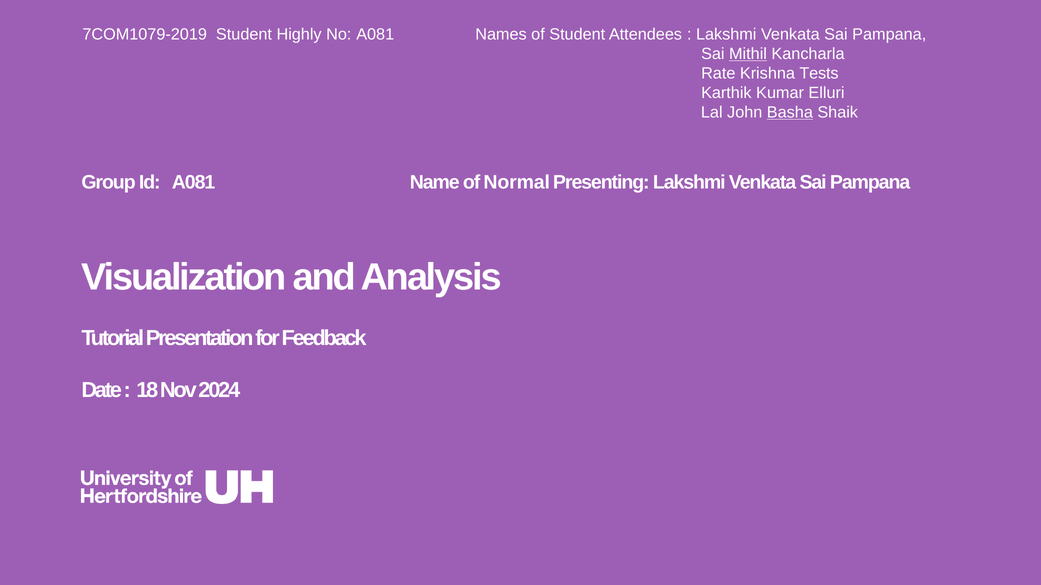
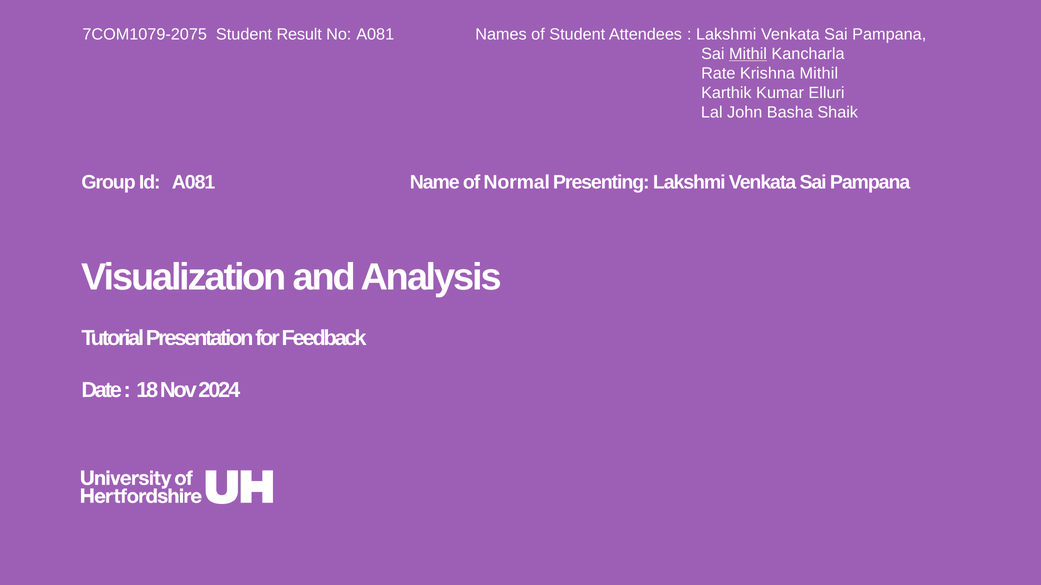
7COM1079-2019: 7COM1079-2019 -> 7COM1079-2075
Highly: Highly -> Result
Krishna Tests: Tests -> Mithil
Basha underline: present -> none
